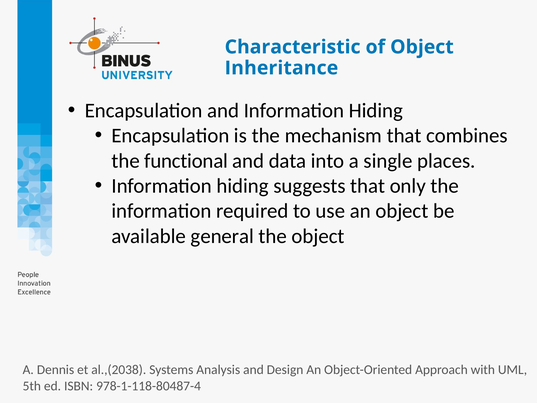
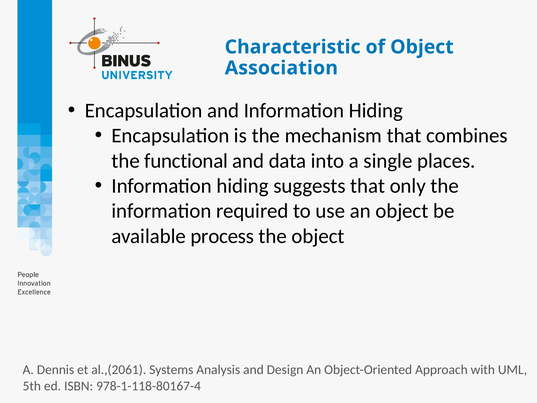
Inheritance: Inheritance -> Association
general: general -> process
al.,(2038: al.,(2038 -> al.,(2061
978-1-118-80487-4: 978-1-118-80487-4 -> 978-1-118-80167-4
